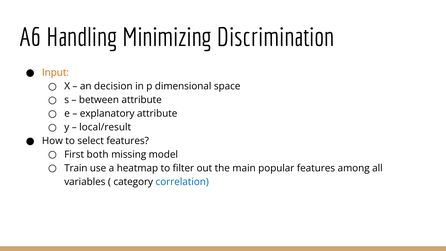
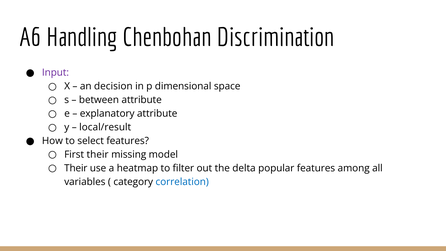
Minimizing: Minimizing -> Chenbohan
Input colour: orange -> purple
First both: both -> their
Train at (76, 168): Train -> Their
main: main -> delta
